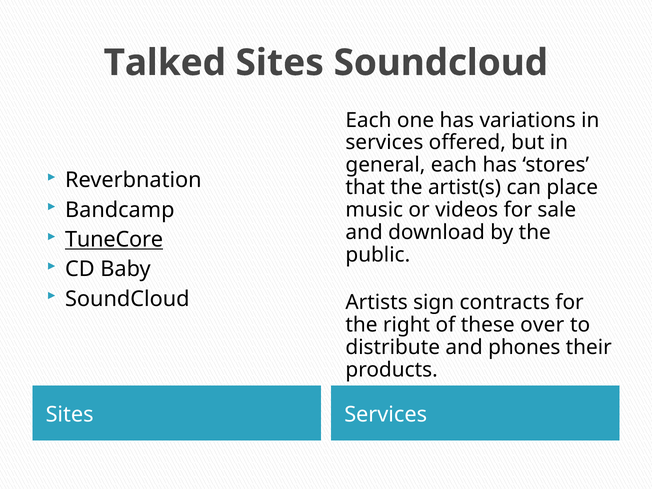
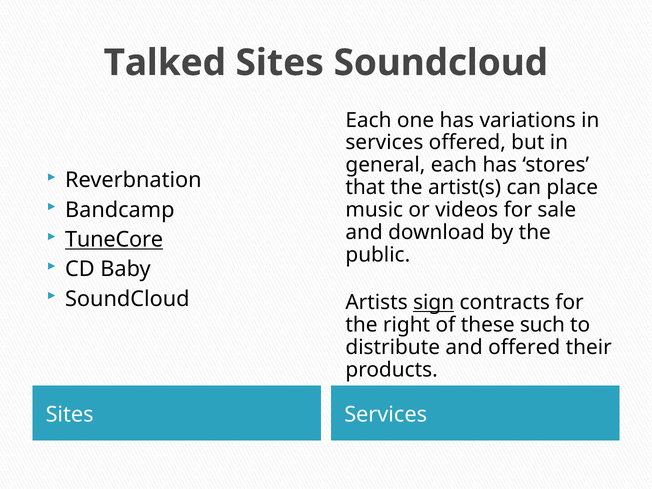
sign underline: none -> present
over: over -> such
and phones: phones -> offered
